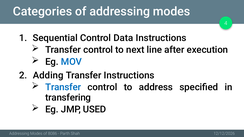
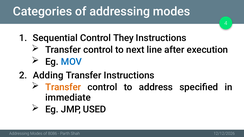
Data: Data -> They
Transfer at (63, 87) colour: blue -> orange
transfering: transfering -> immediate
